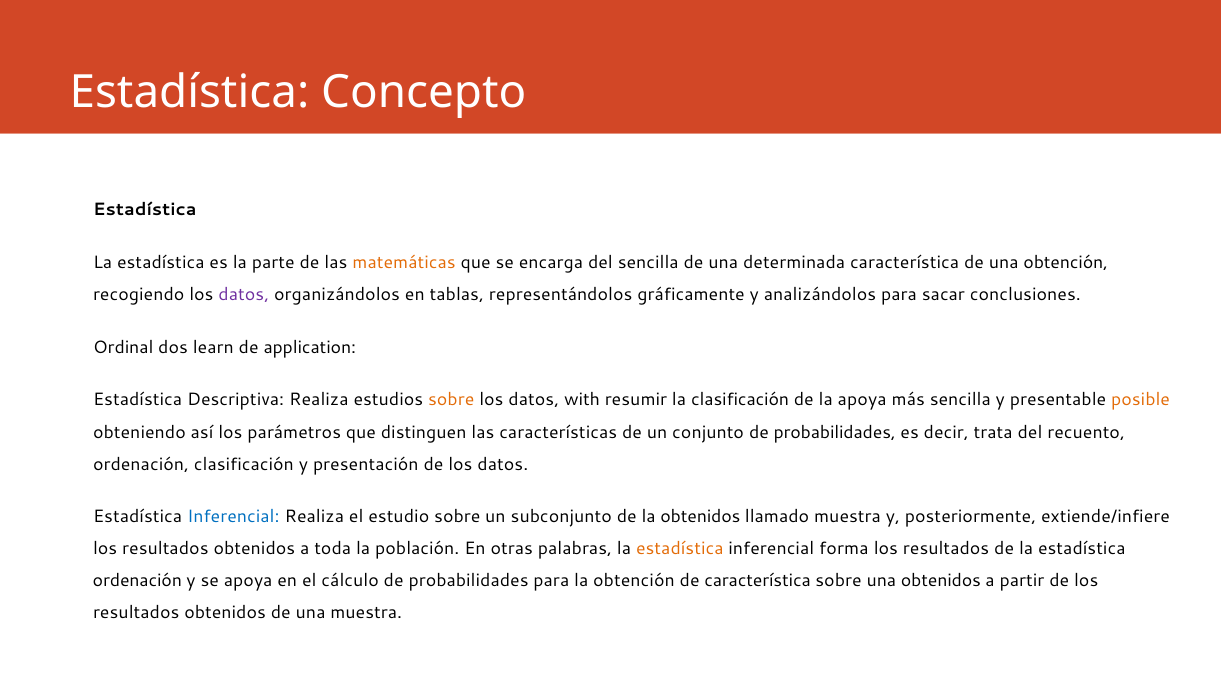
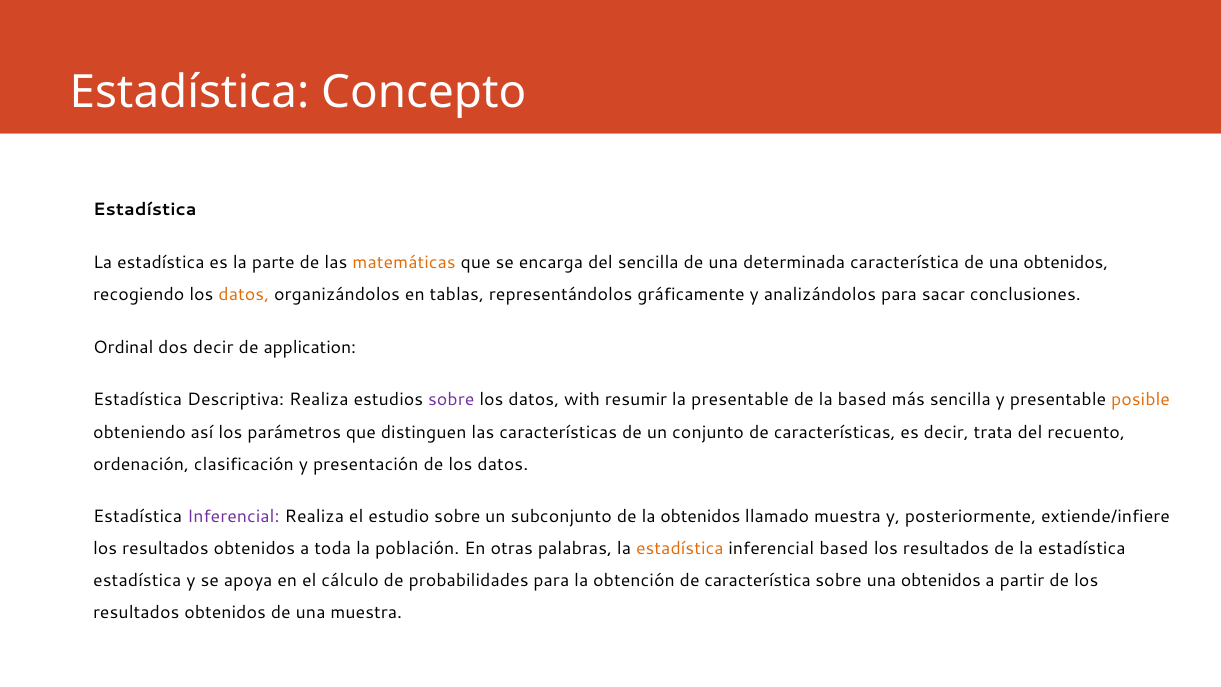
de una obtención: obtención -> obtenidos
datos at (244, 295) colour: purple -> orange
dos learn: learn -> decir
sobre at (451, 400) colour: orange -> purple
la clasificación: clasificación -> presentable
la apoya: apoya -> based
conjunto de probabilidades: probabilidades -> características
Inferencial at (233, 517) colour: blue -> purple
inferencial forma: forma -> based
ordenación at (137, 581): ordenación -> estadística
